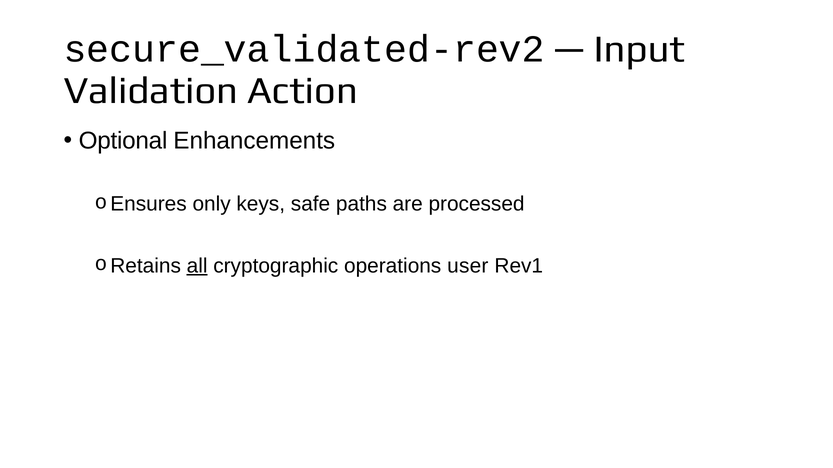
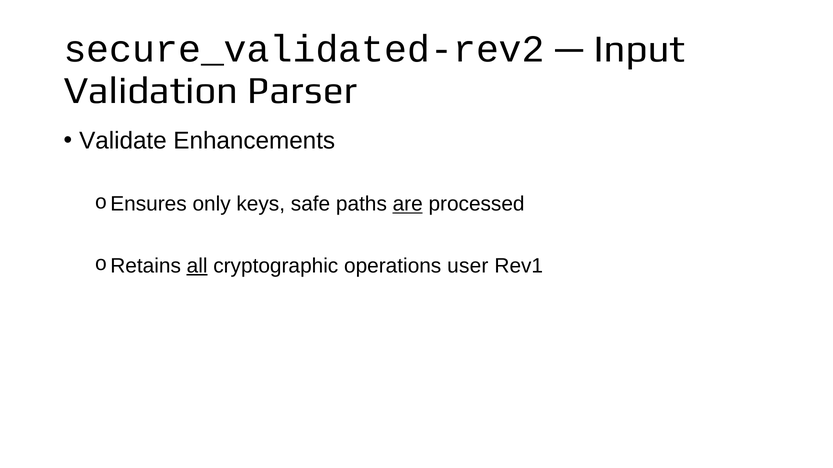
Action: Action -> Parser
Optional: Optional -> Validate
are underline: none -> present
